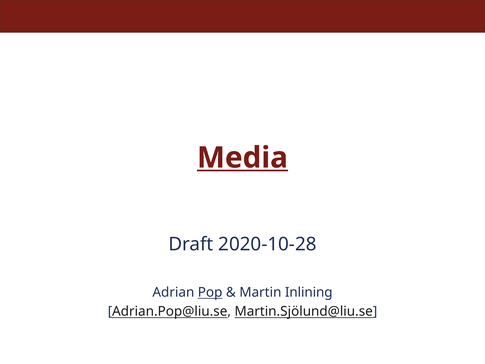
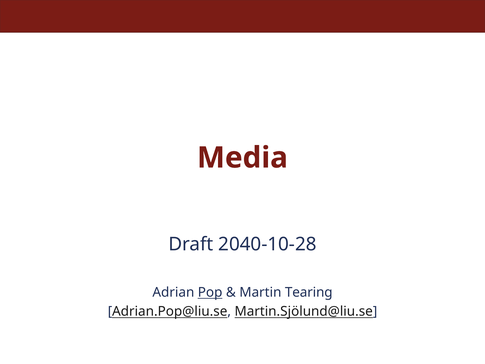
Media underline: present -> none
2020-10-28: 2020-10-28 -> 2040-10-28
Inlining: Inlining -> Tearing
